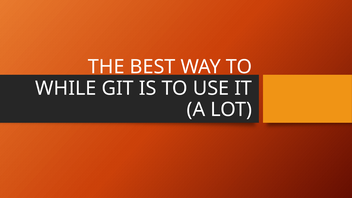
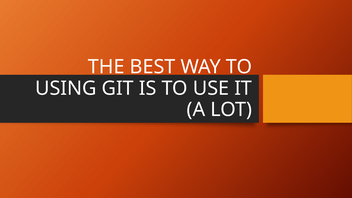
WHILE: WHILE -> USING
